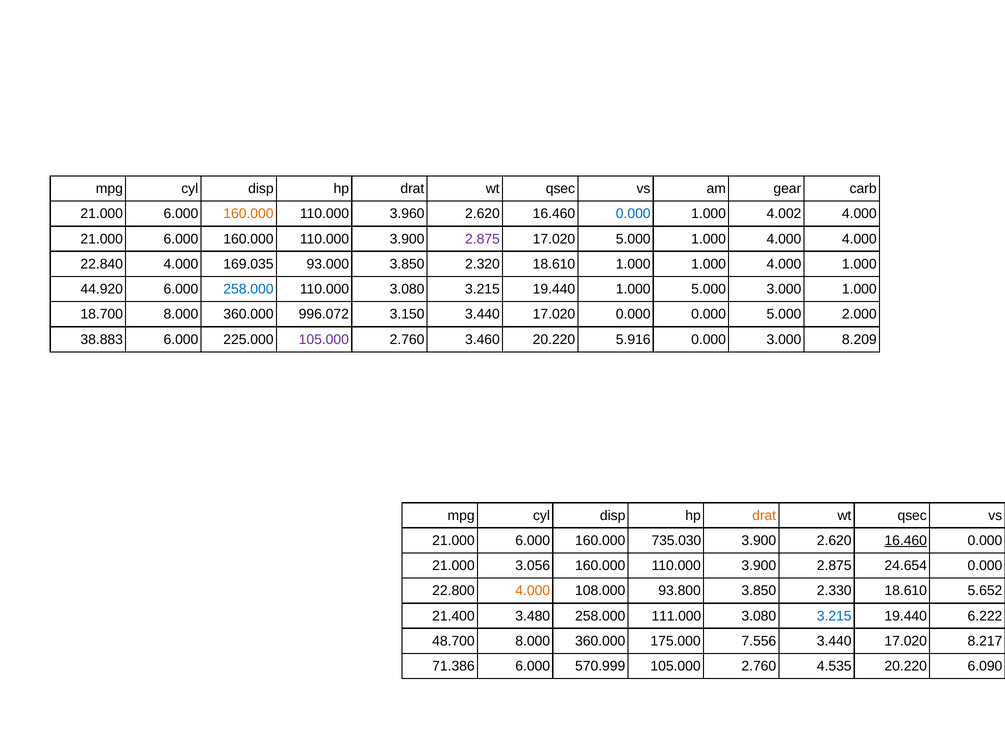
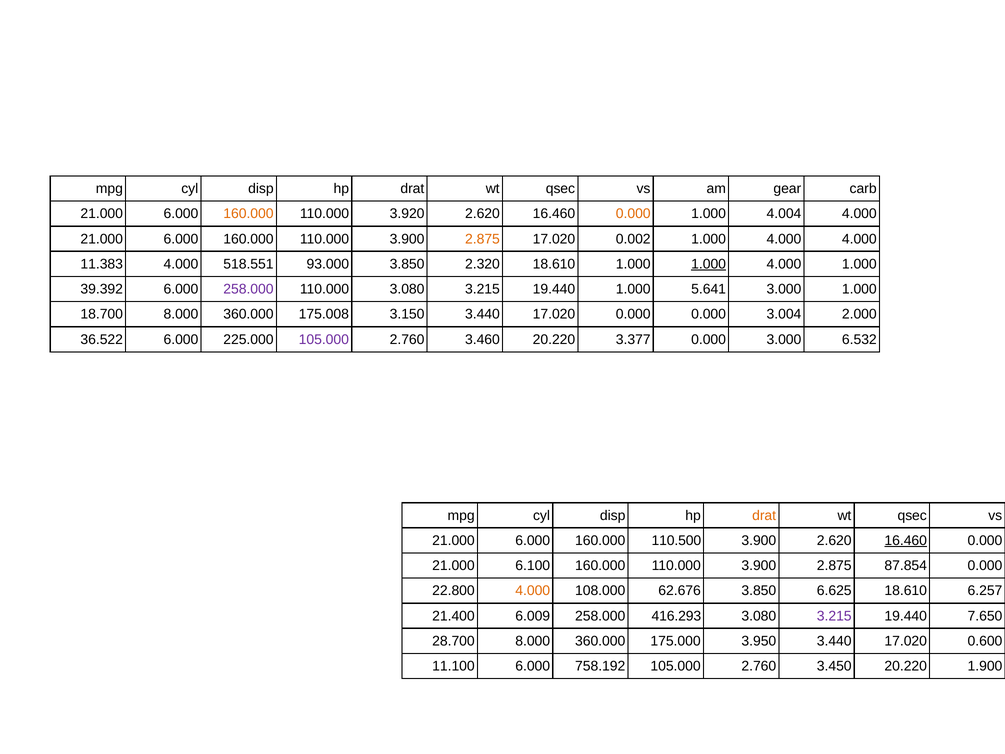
3.960: 3.960 -> 3.920
0.000 at (633, 214) colour: blue -> orange
4.002: 4.002 -> 4.004
2.875 at (482, 239) colour: purple -> orange
17.020 5.000: 5.000 -> 0.002
22.840: 22.840 -> 11.383
169.035: 169.035 -> 518.551
1.000 at (709, 264) underline: none -> present
44.920: 44.920 -> 39.392
258.000 at (248, 289) colour: blue -> purple
1.000 5.000: 5.000 -> 5.641
996.072: 996.072 -> 175.008
0.000 5.000: 5.000 -> 3.004
38.883: 38.883 -> 36.522
5.916: 5.916 -> 3.377
8.209: 8.209 -> 6.532
735.030: 735.030 -> 110.500
3.056: 3.056 -> 6.100
24.654: 24.654 -> 87.854
93.800: 93.800 -> 62.676
2.330: 2.330 -> 6.625
5.652: 5.652 -> 6.257
3.480: 3.480 -> 6.009
111.000: 111.000 -> 416.293
3.215 at (834, 616) colour: blue -> purple
6.222: 6.222 -> 7.650
48.700: 48.700 -> 28.700
7.556: 7.556 -> 3.950
8.217: 8.217 -> 0.600
71.386: 71.386 -> 11.100
570.999: 570.999 -> 758.192
4.535: 4.535 -> 3.450
6.090: 6.090 -> 1.900
